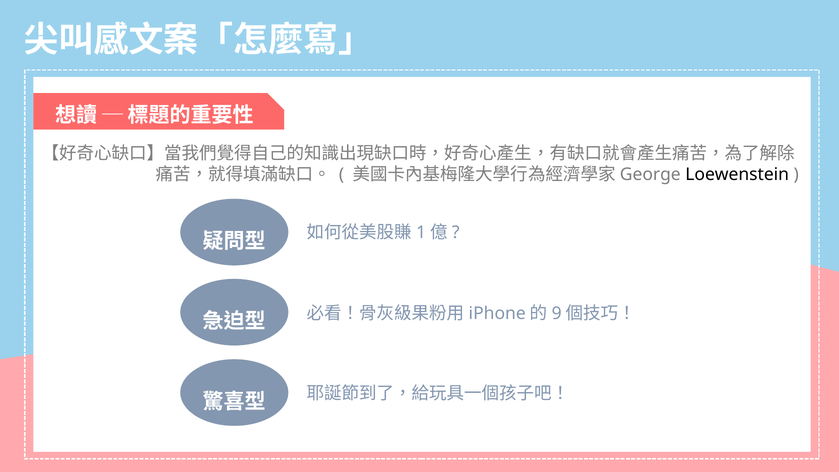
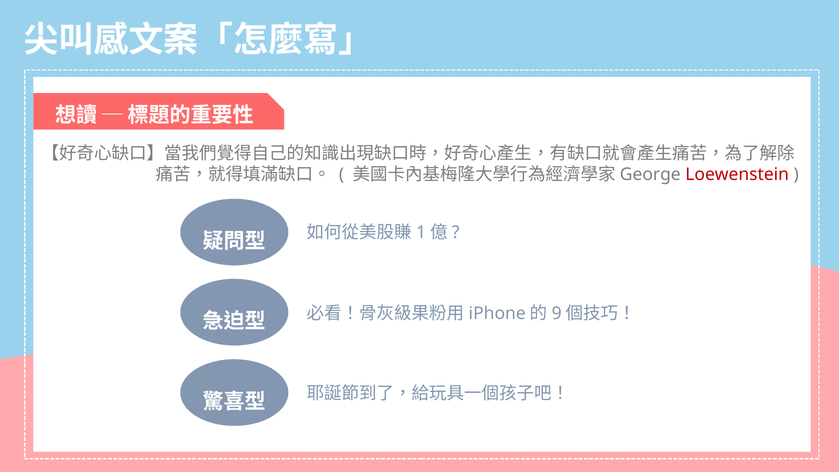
Loewenstein colour: black -> red
